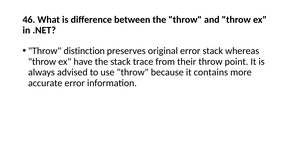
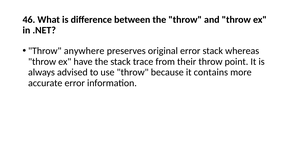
distinction: distinction -> anywhere
